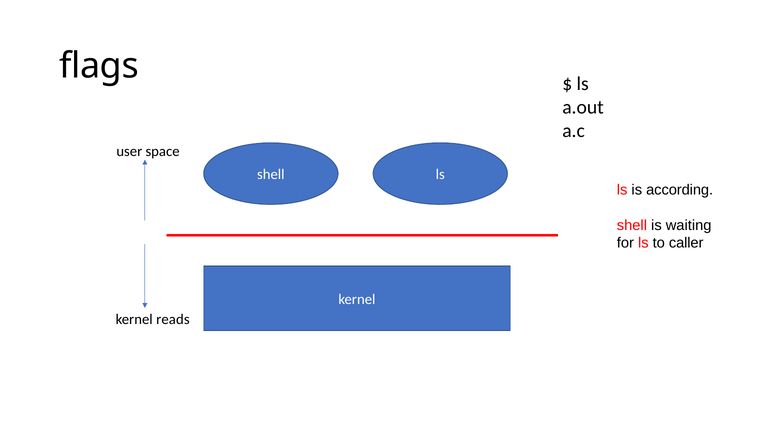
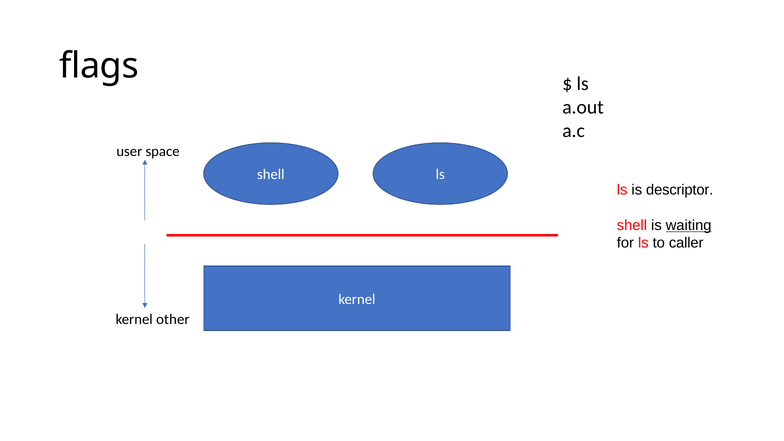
according: according -> descriptor
waiting underline: none -> present
reads: reads -> other
